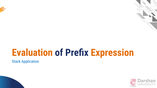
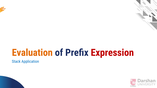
Expression colour: orange -> red
